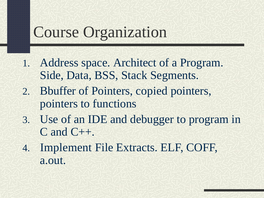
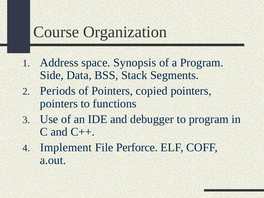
Architect: Architect -> Synopsis
Bbuffer: Bbuffer -> Periods
Extracts: Extracts -> Perforce
